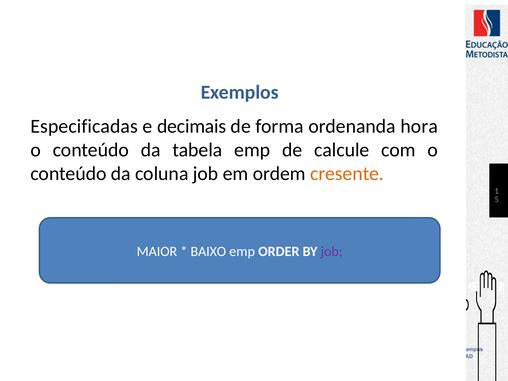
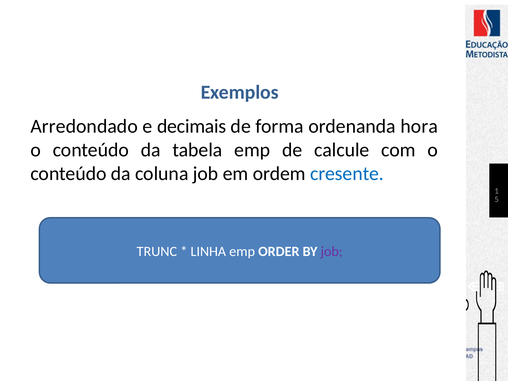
Especificadas: Especificadas -> Arredondado
cresente colour: orange -> blue
MAIOR: MAIOR -> TRUNC
BAIXO: BAIXO -> LINHA
